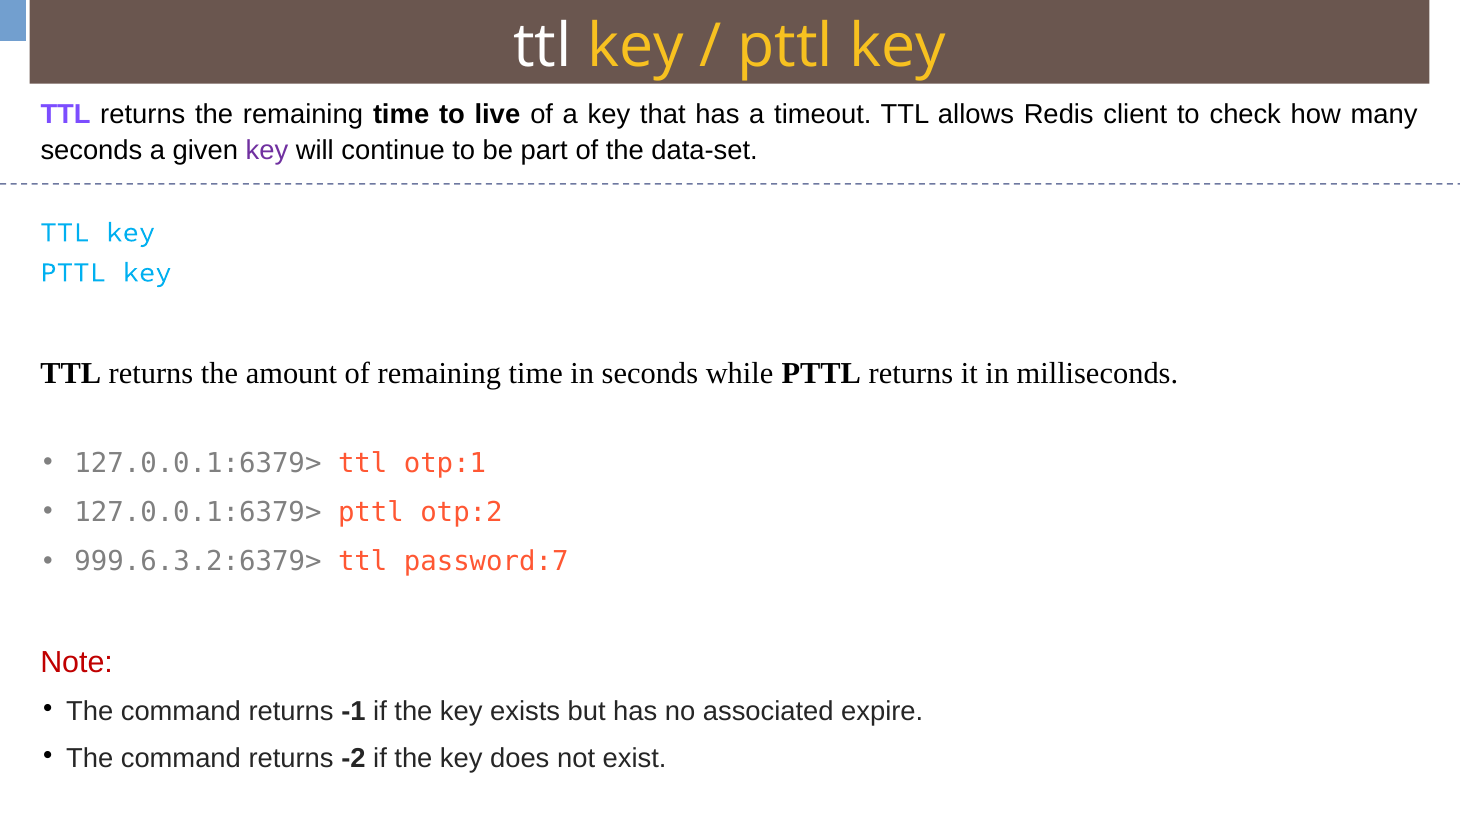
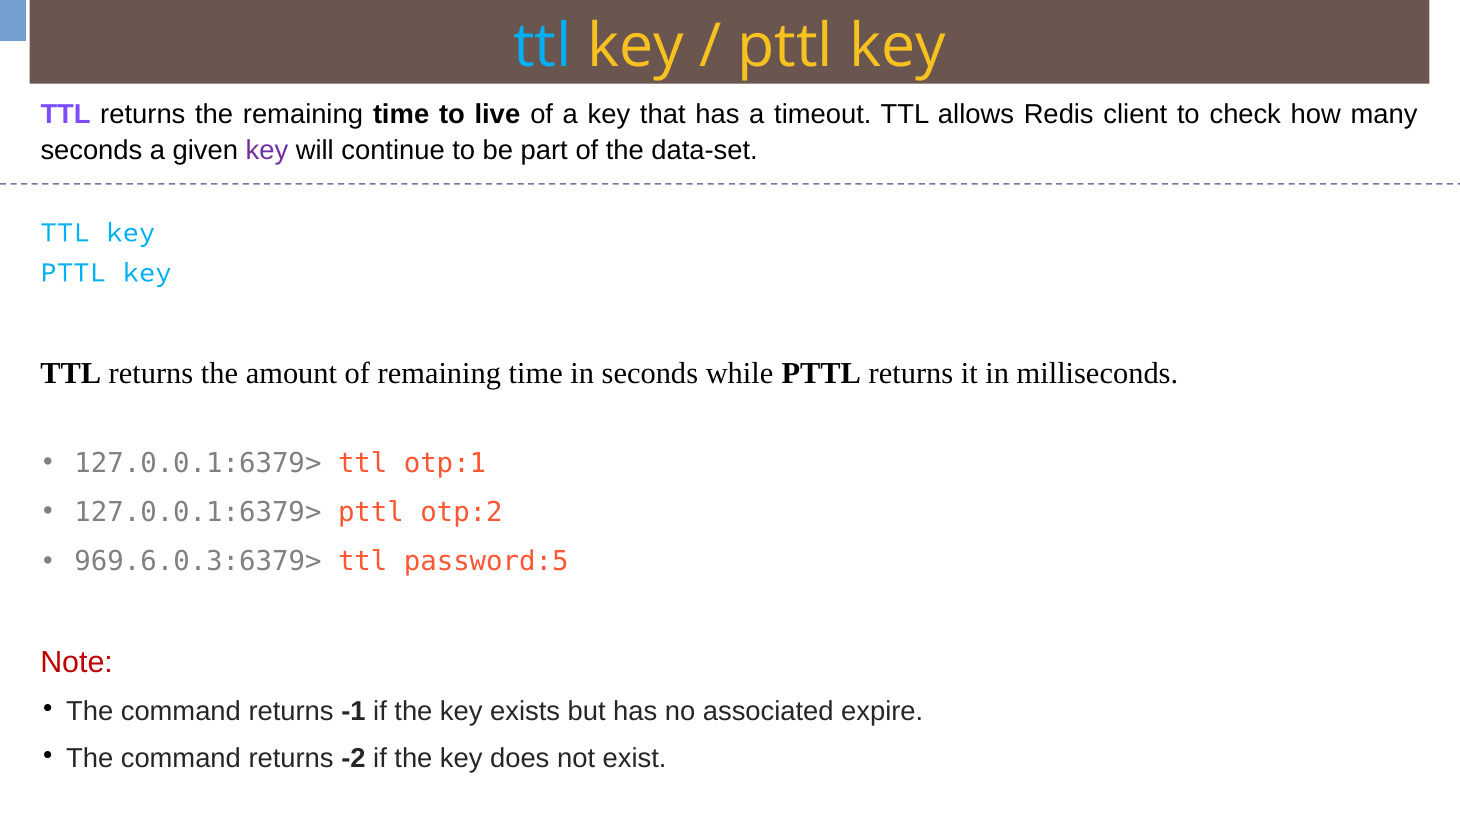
ttl at (542, 46) colour: white -> light blue
999.6.3.2:6379>: 999.6.3.2:6379> -> 969.6.0.3:6379>
password:7: password:7 -> password:5
